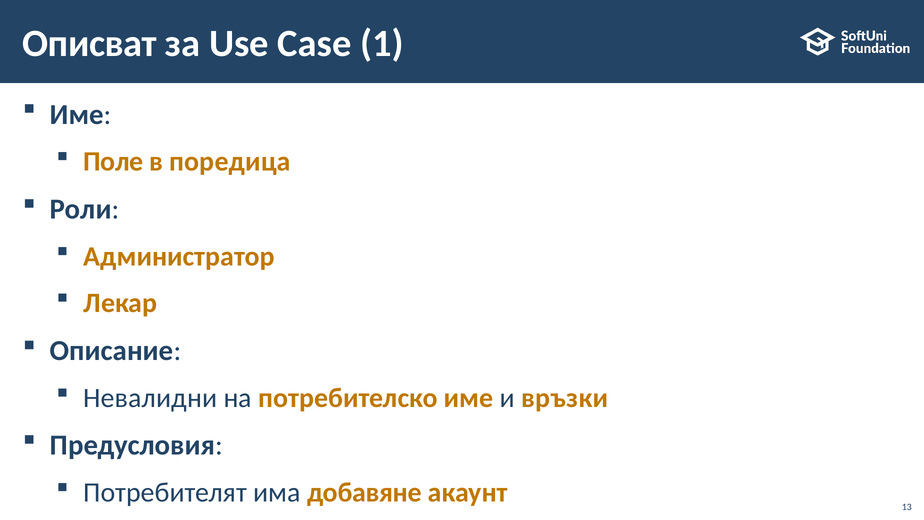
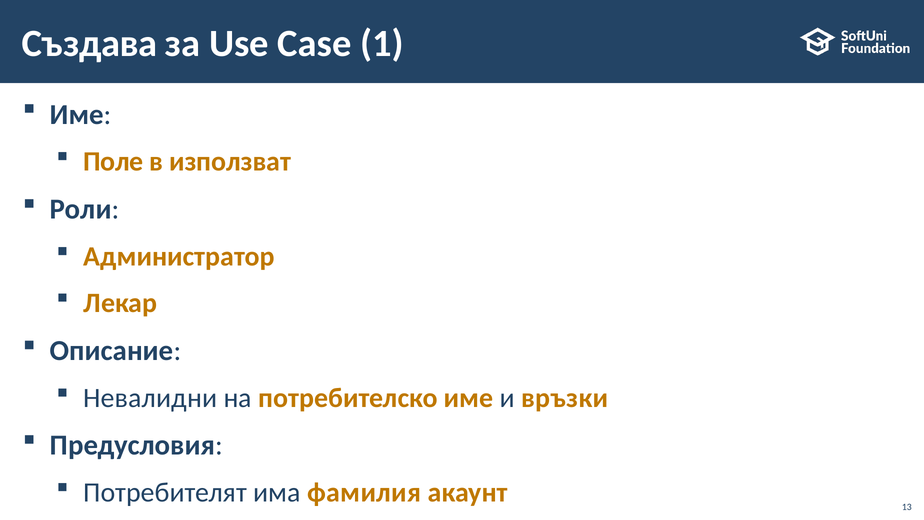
Описват: Описват -> Създава
поредица: поредица -> използват
добавяне: добавяне -> фамилия
